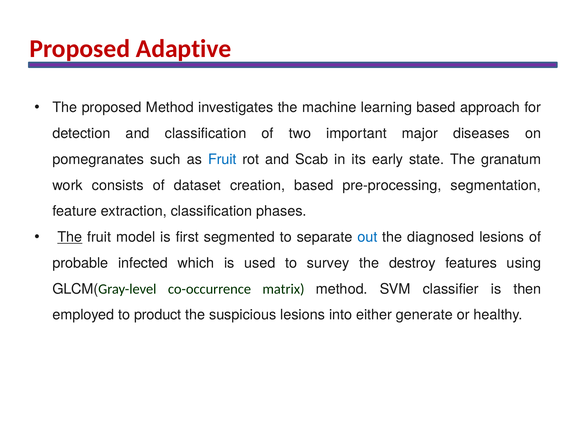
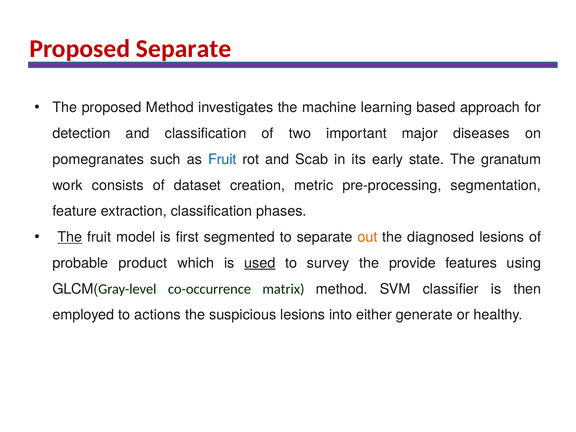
Proposed Adaptive: Adaptive -> Separate
creation based: based -> metric
out colour: blue -> orange
infected: infected -> product
used underline: none -> present
destroy: destroy -> provide
product: product -> actions
